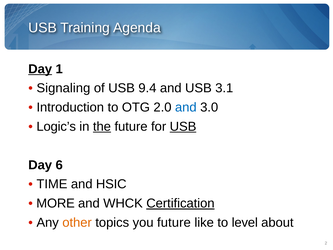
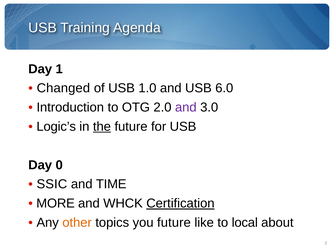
Day at (40, 69) underline: present -> none
Signaling: Signaling -> Changed
9.4: 9.4 -> 1.0
3.1: 3.1 -> 6.0
and at (186, 107) colour: blue -> purple
USB at (183, 126) underline: present -> none
6: 6 -> 0
TIME: TIME -> SSIC
HSIC: HSIC -> TIME
level: level -> local
